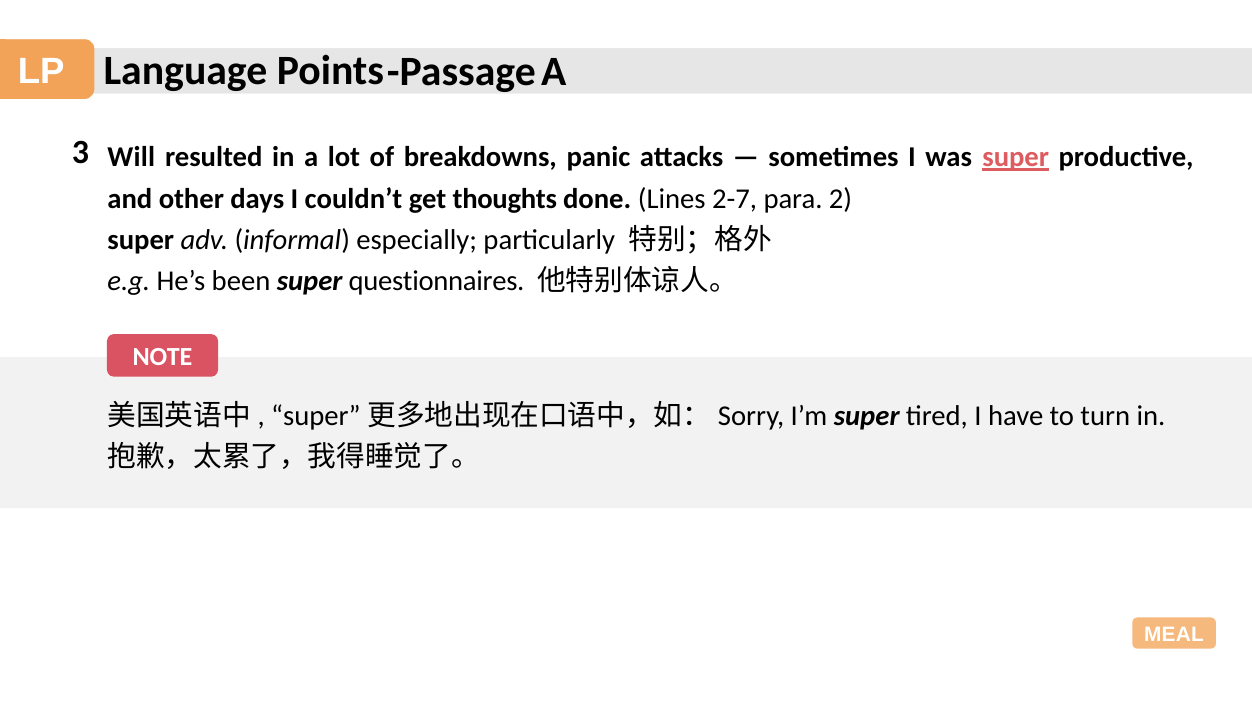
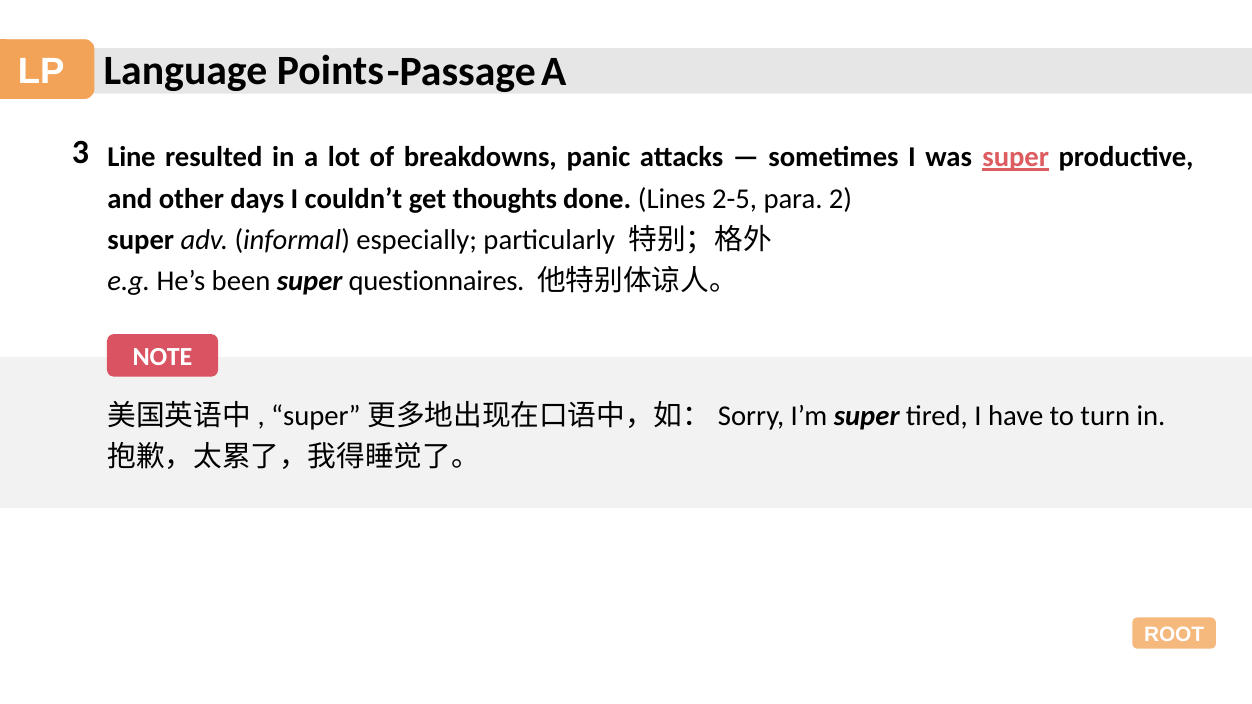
Will: Will -> Line
2-7: 2-7 -> 2-5
MEAL: MEAL -> ROOT
